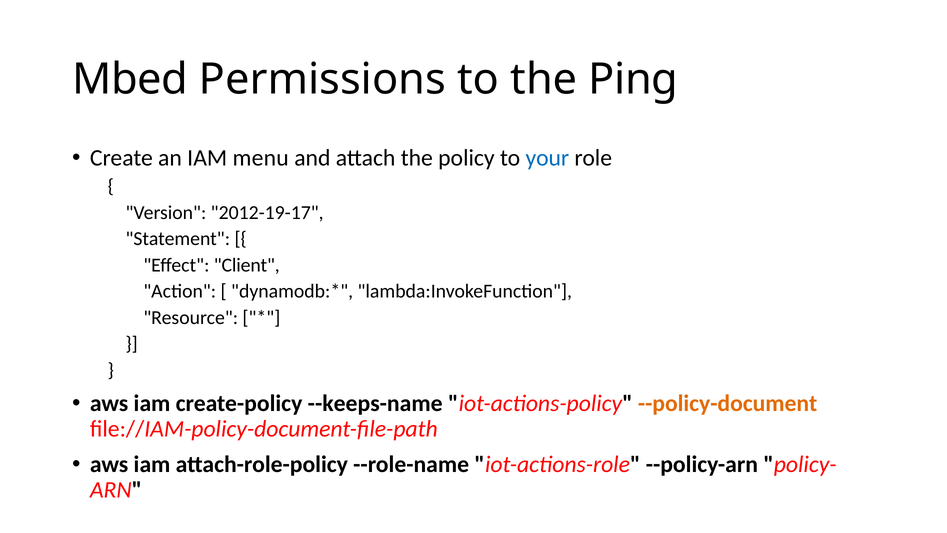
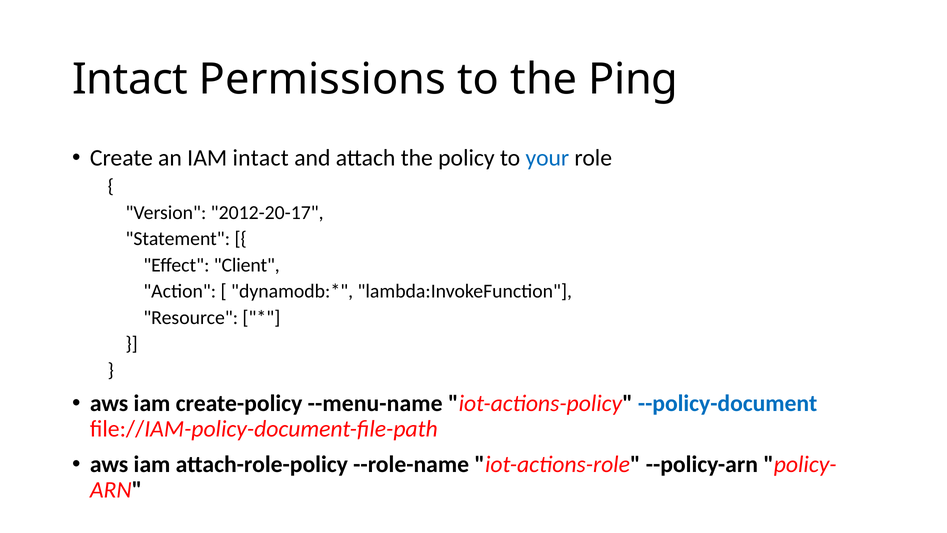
Mbed at (130, 80): Mbed -> Intact
IAM menu: menu -> intact
2012-19-17: 2012-19-17 -> 2012-20-17
--keeps-name: --keeps-name -> --menu-name
--policy-document colour: orange -> blue
